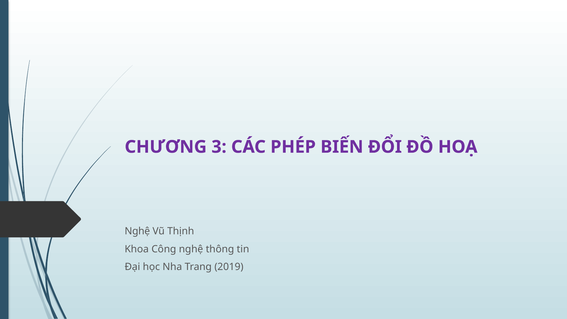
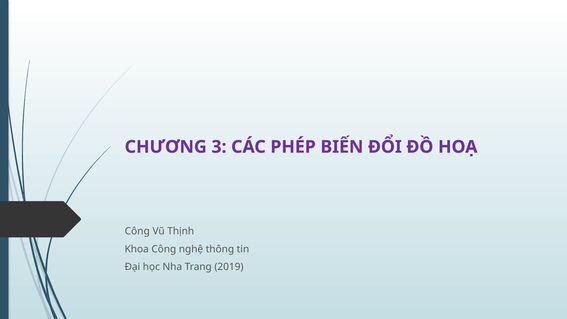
Nghệ at (137, 231): Nghệ -> Công
